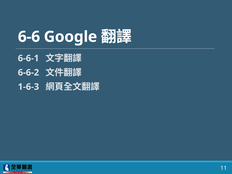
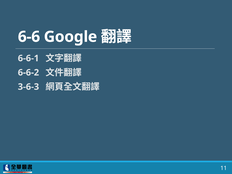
1-6-3: 1-6-3 -> 3-6-3
